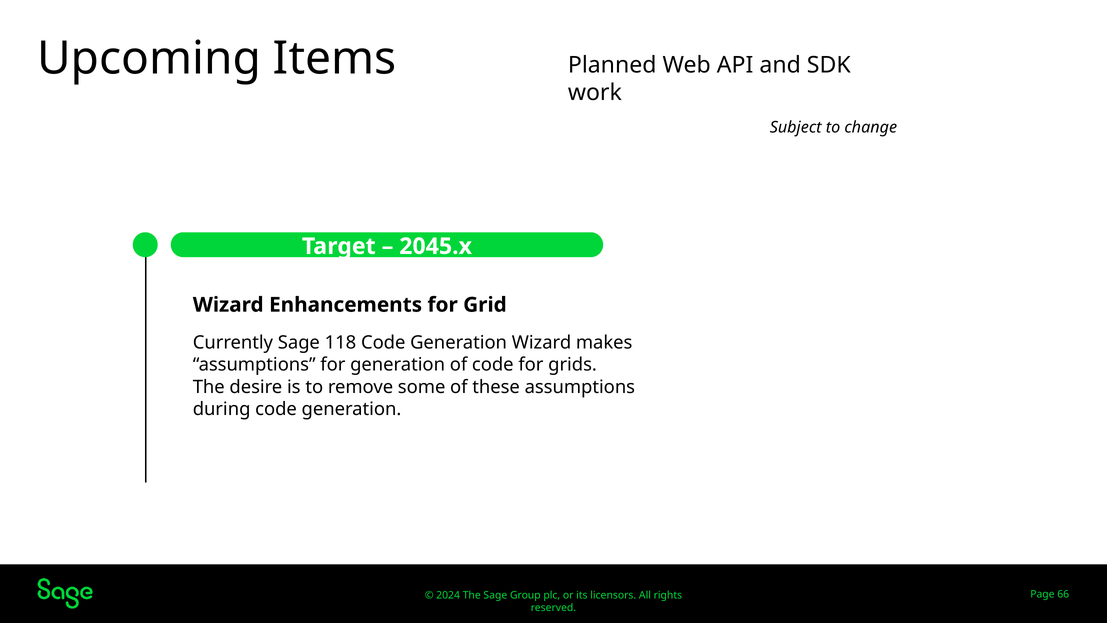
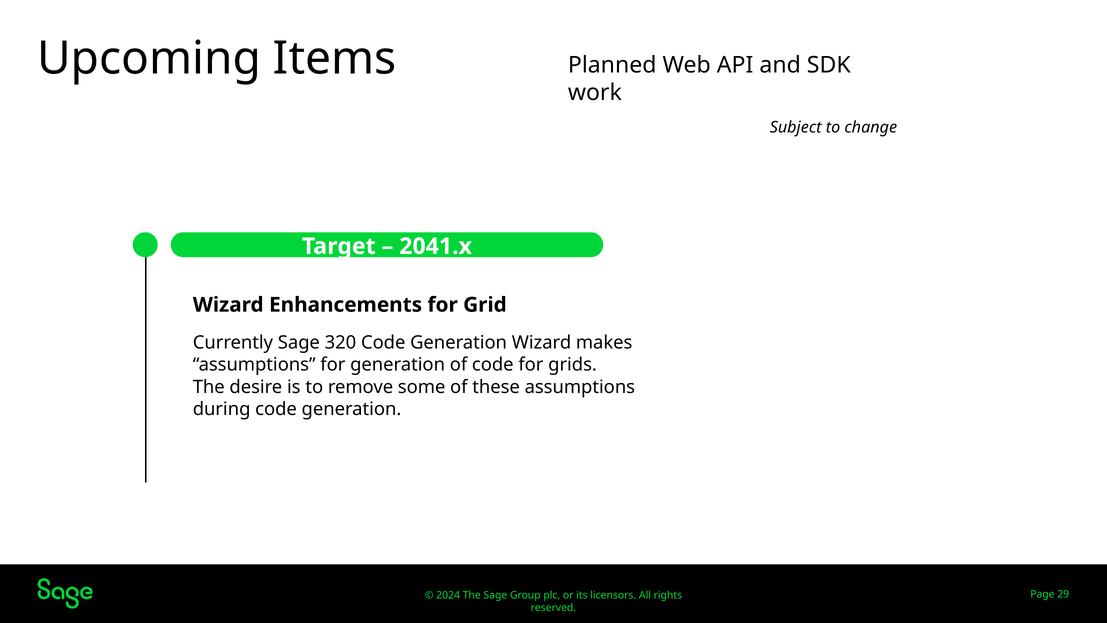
2045.x: 2045.x -> 2041.x
118: 118 -> 320
66: 66 -> 29
